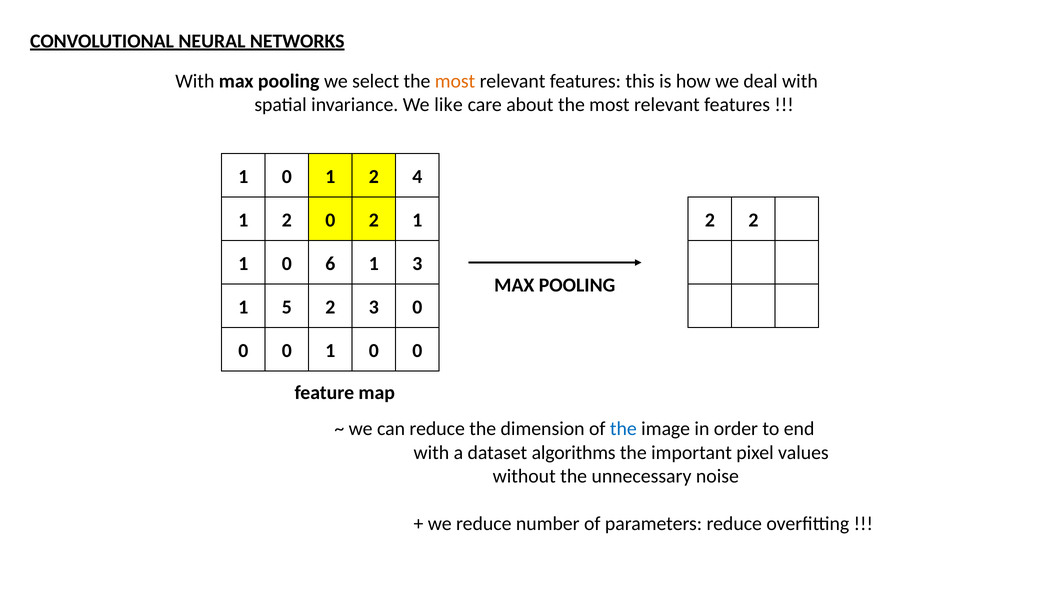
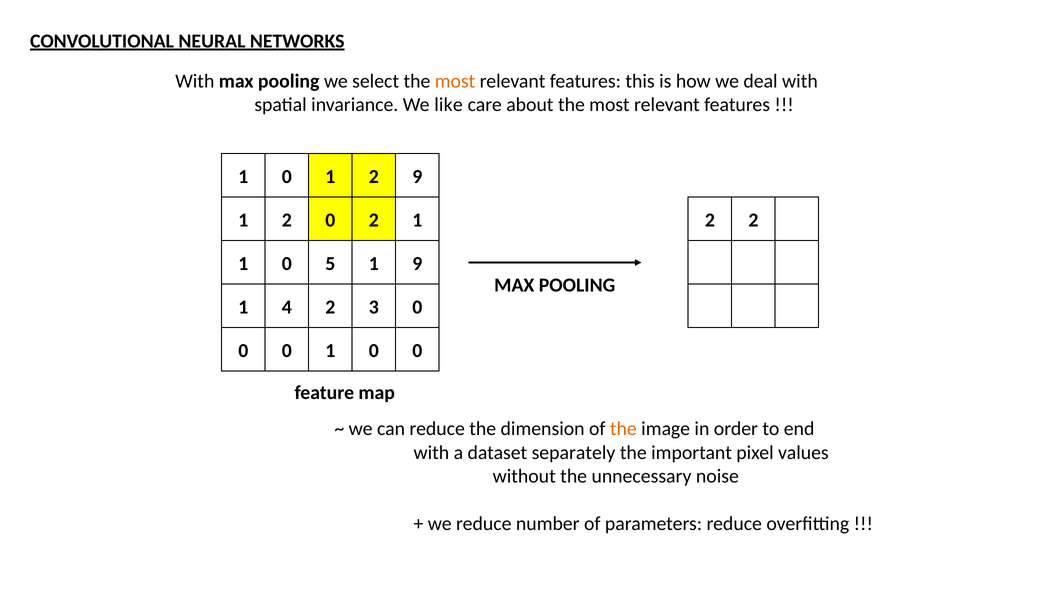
2 4: 4 -> 9
6: 6 -> 5
1 3: 3 -> 9
5: 5 -> 4
the at (623, 428) colour: blue -> orange
algorithms: algorithms -> separately
